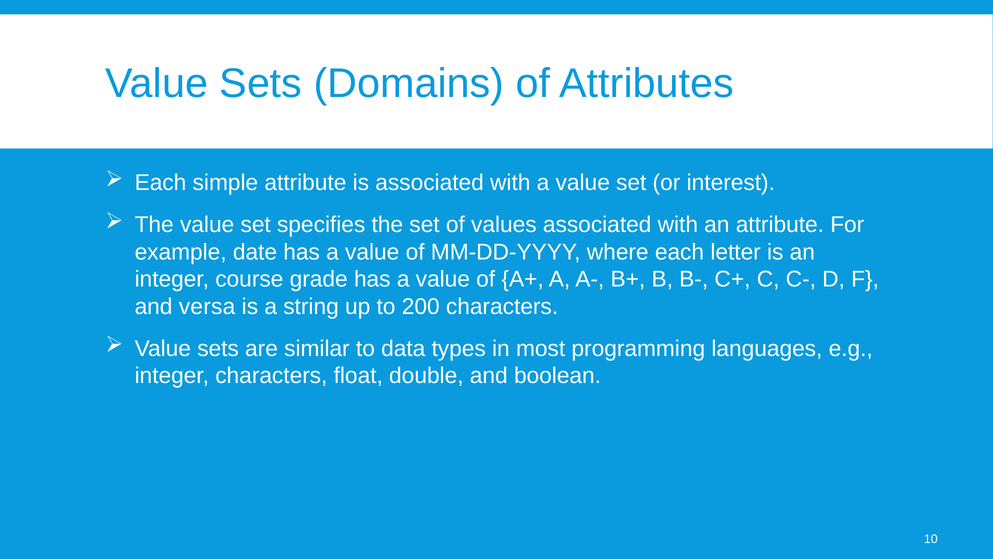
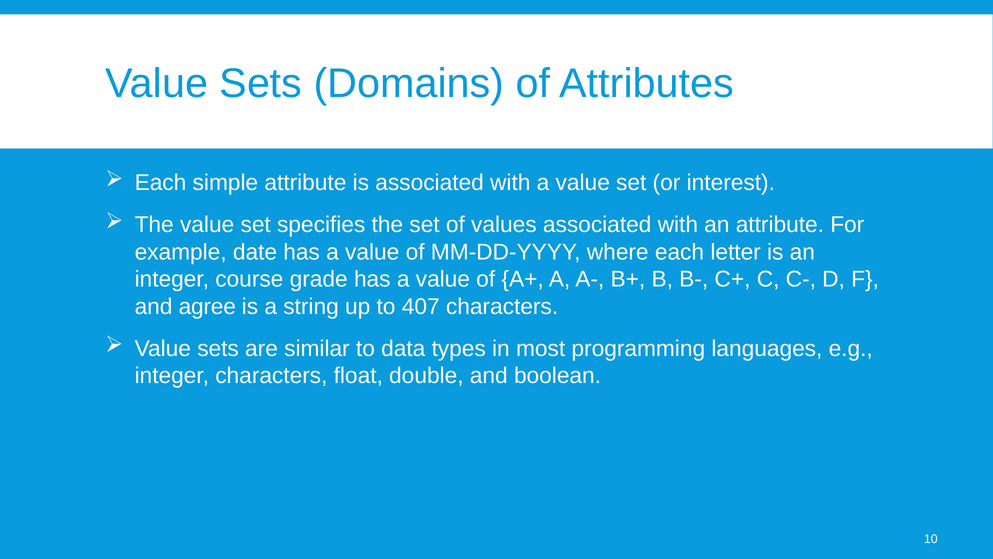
versa: versa -> agree
200: 200 -> 407
